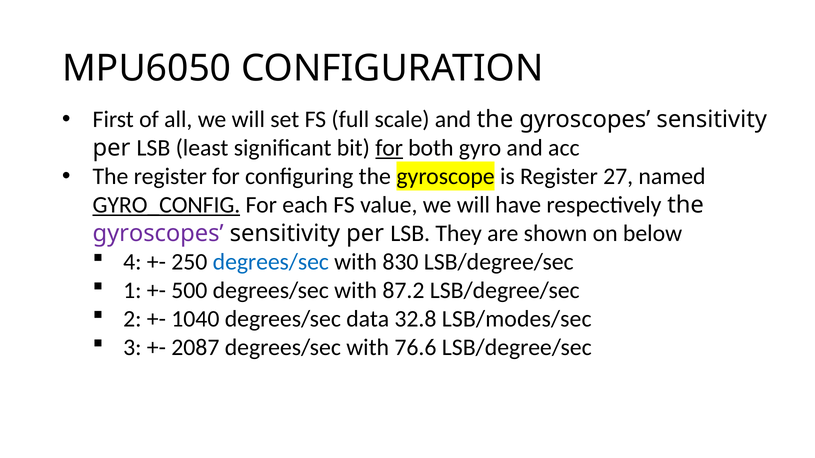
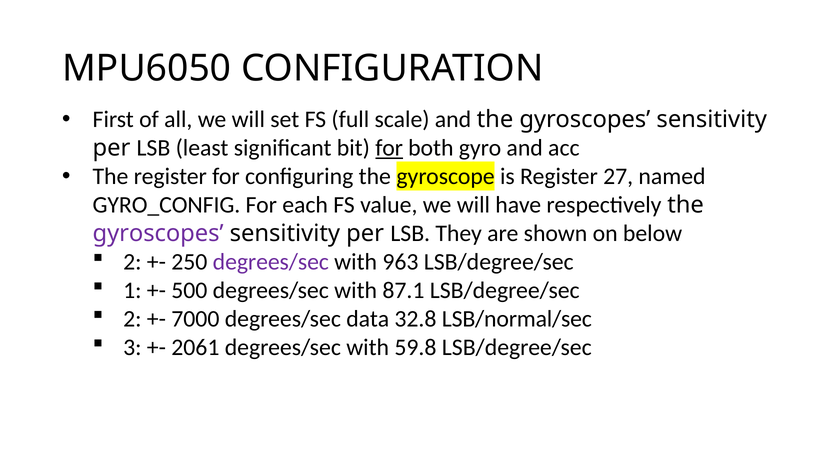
GYRO_CONFIG underline: present -> none
4 at (132, 262): 4 -> 2
degrees/sec at (271, 262) colour: blue -> purple
830: 830 -> 963
87.2: 87.2 -> 87.1
1040: 1040 -> 7000
LSB/modes/sec: LSB/modes/sec -> LSB/normal/sec
2087: 2087 -> 2061
76.6: 76.6 -> 59.8
